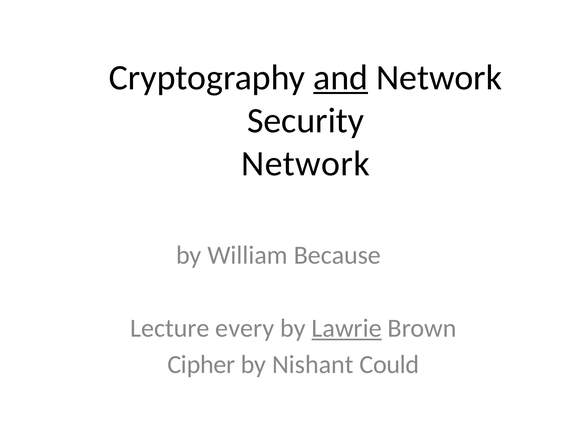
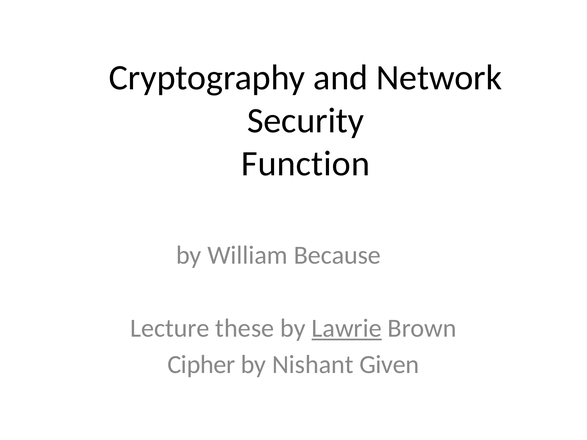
and underline: present -> none
Network at (305, 164): Network -> Function
every: every -> these
Could: Could -> Given
